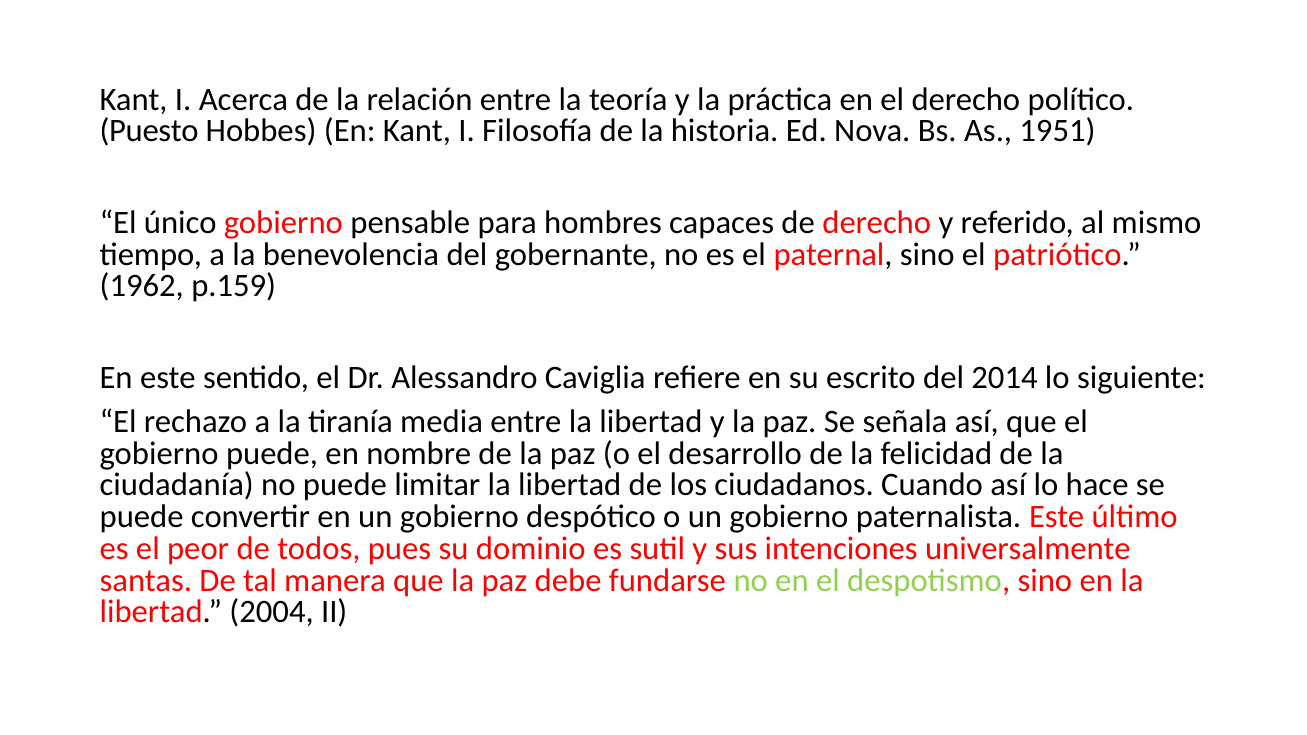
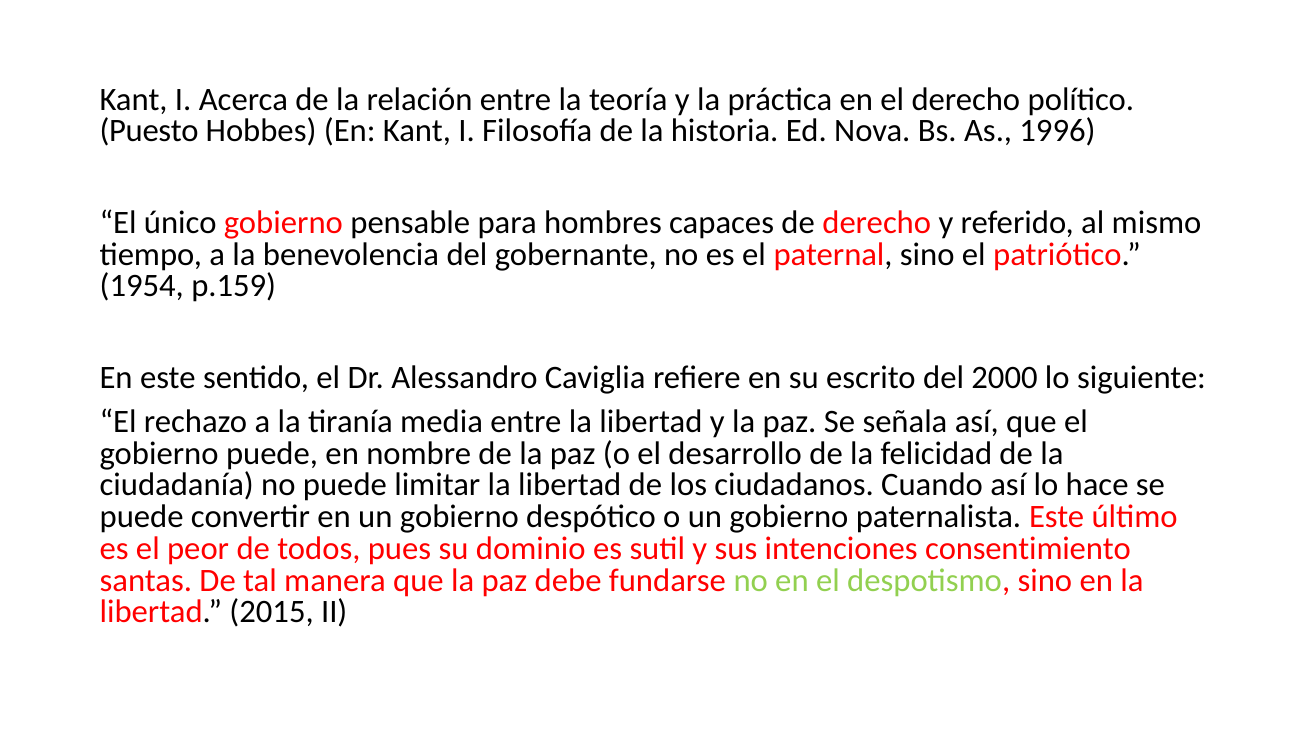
1951: 1951 -> 1996
1962: 1962 -> 1954
2014: 2014 -> 2000
universalmente: universalmente -> consentimiento
2004: 2004 -> 2015
